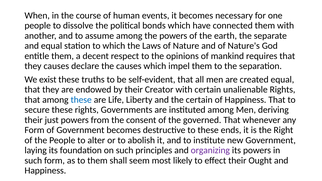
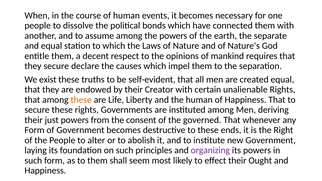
they causes: causes -> secure
these at (81, 100) colour: blue -> orange
the certain: certain -> human
